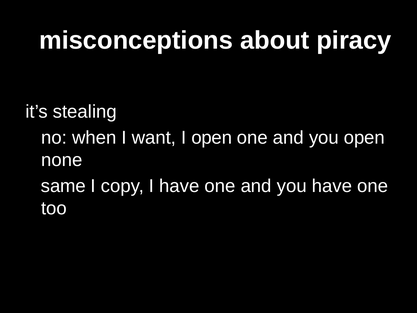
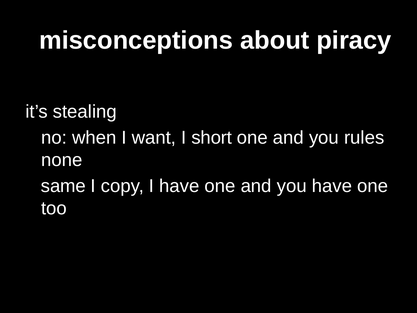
I open: open -> short
you open: open -> rules
